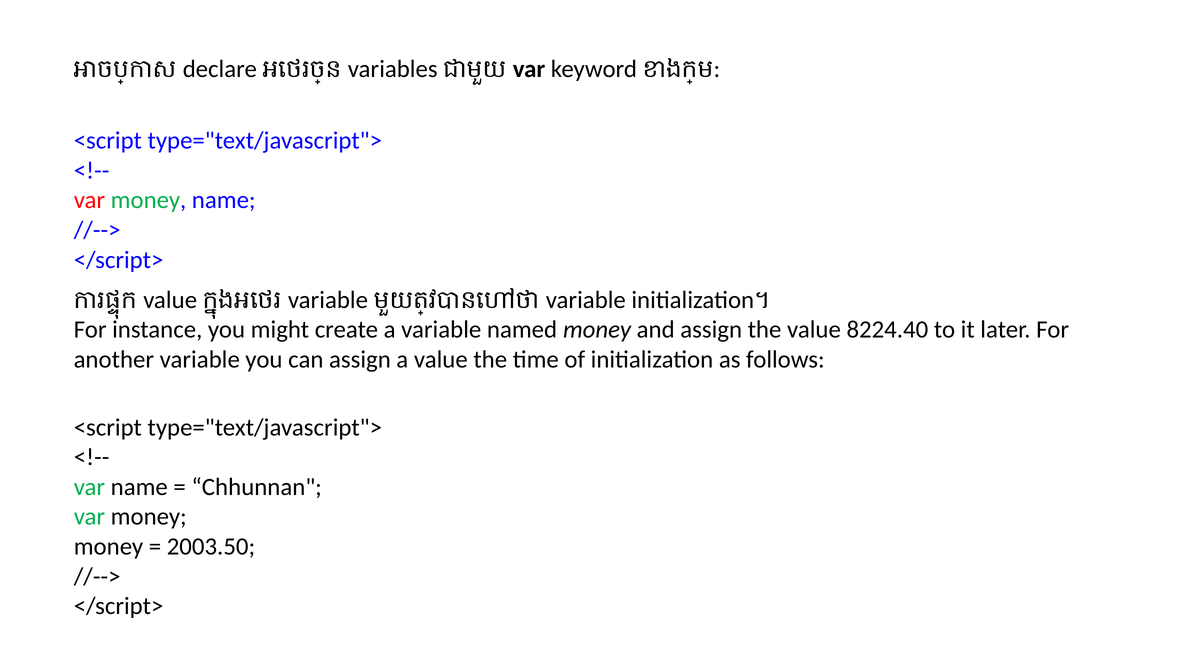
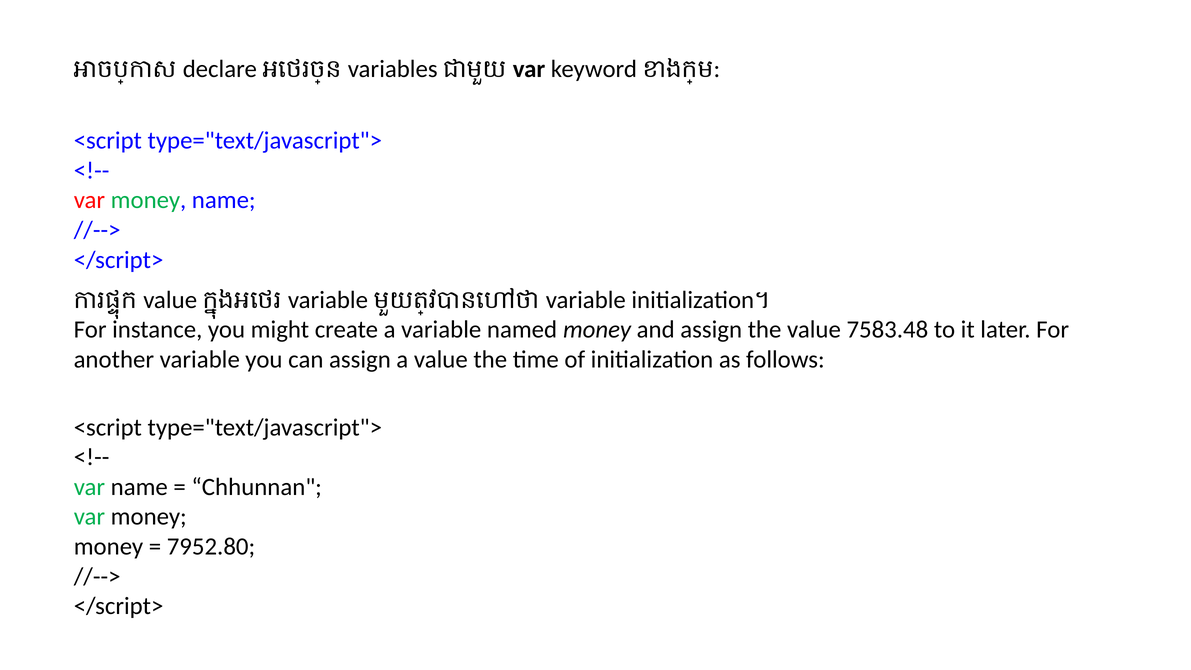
8224.40: 8224.40 -> 7583.48
2003.50: 2003.50 -> 7952.80
